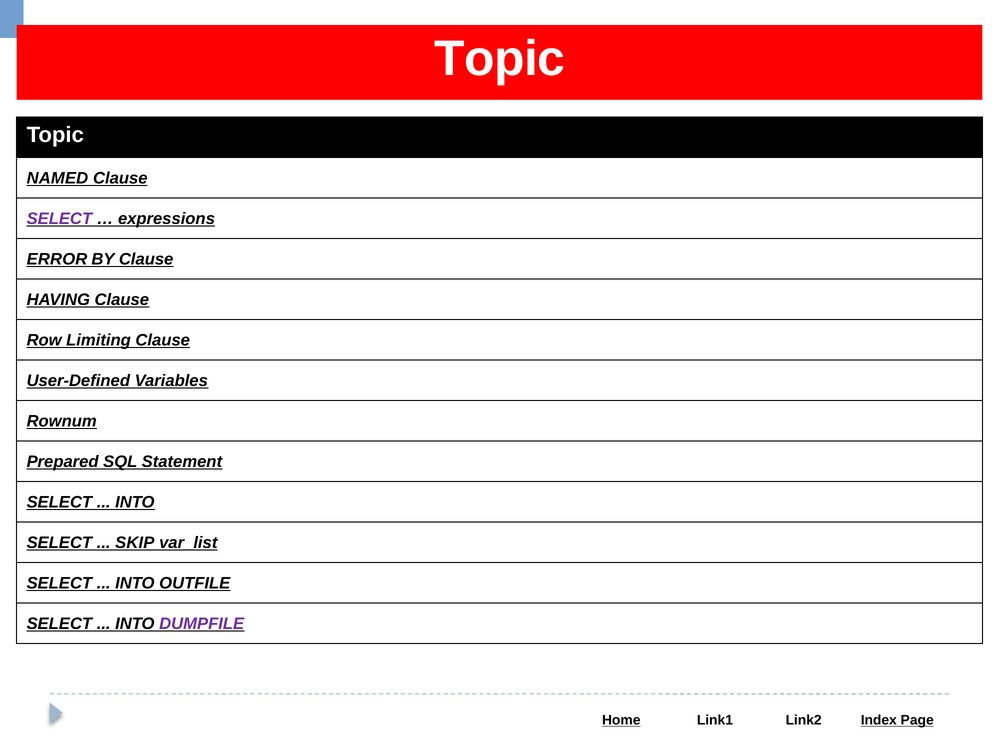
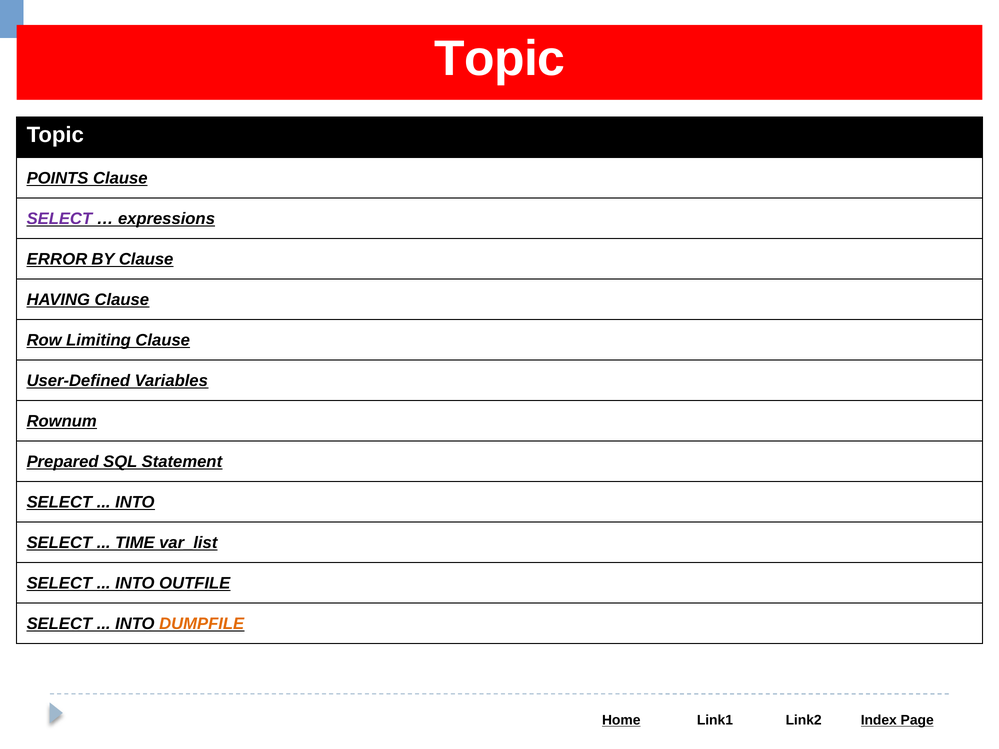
NAMED: NAMED -> POINTS
SKIP: SKIP -> TIME
DUMPFILE colour: purple -> orange
